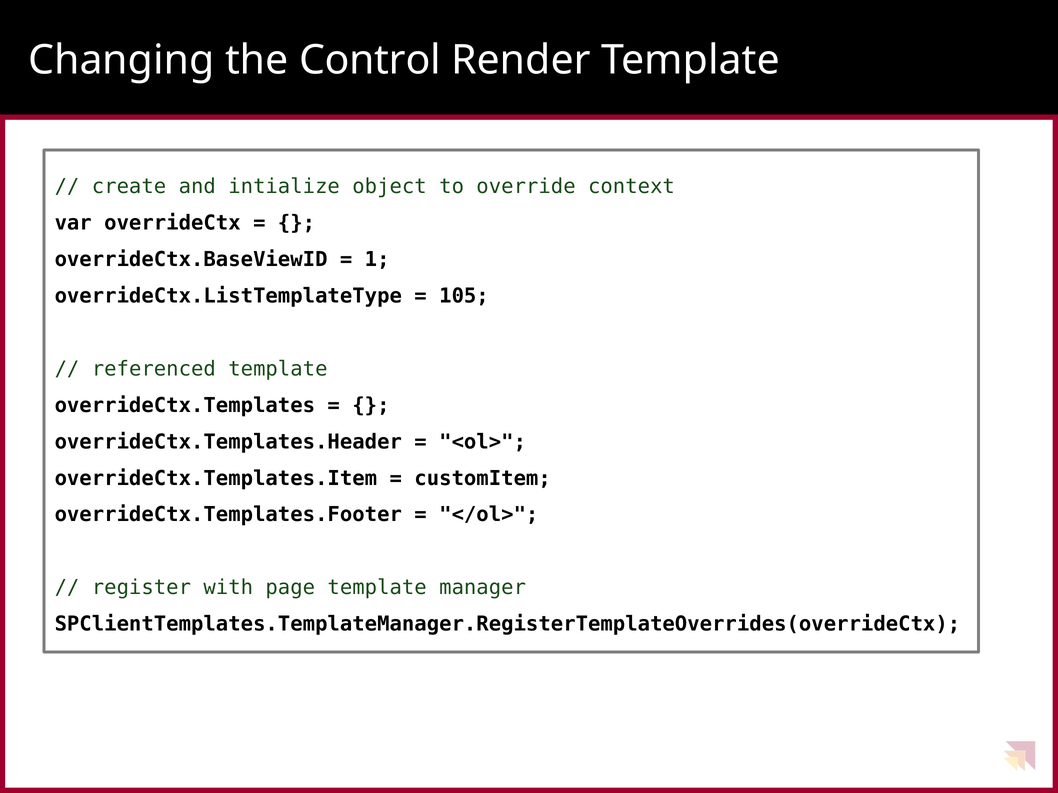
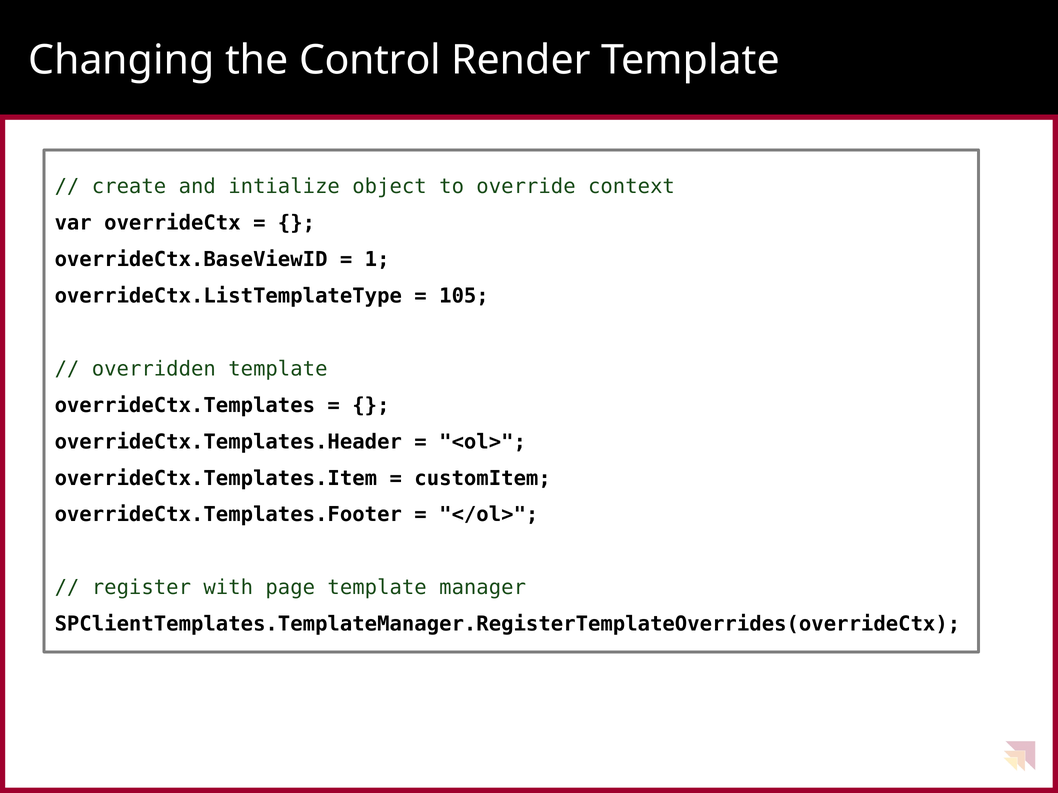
referenced: referenced -> overridden
